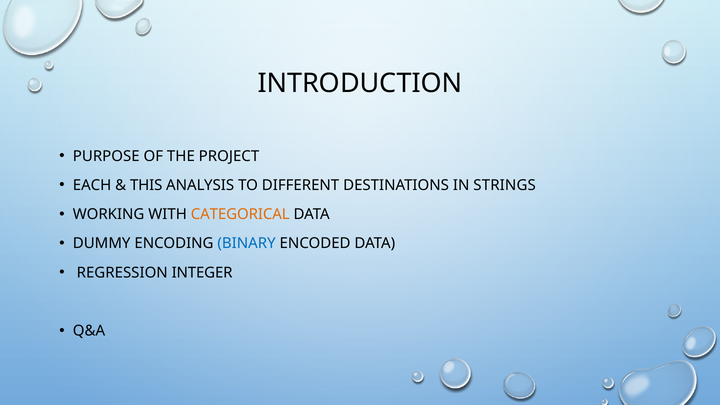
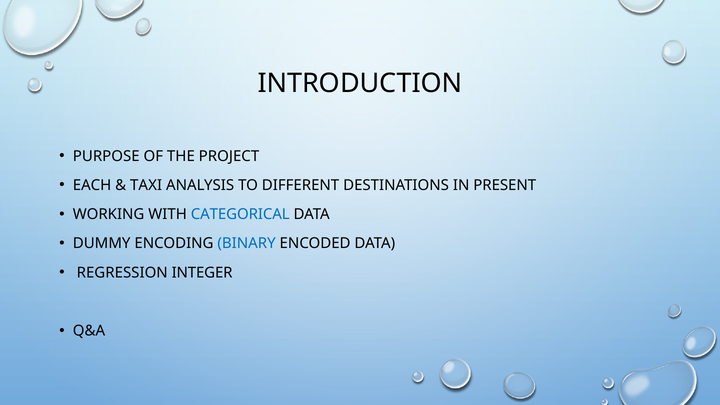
THIS: THIS -> TAXI
STRINGS: STRINGS -> PRESENT
CATEGORICAL colour: orange -> blue
